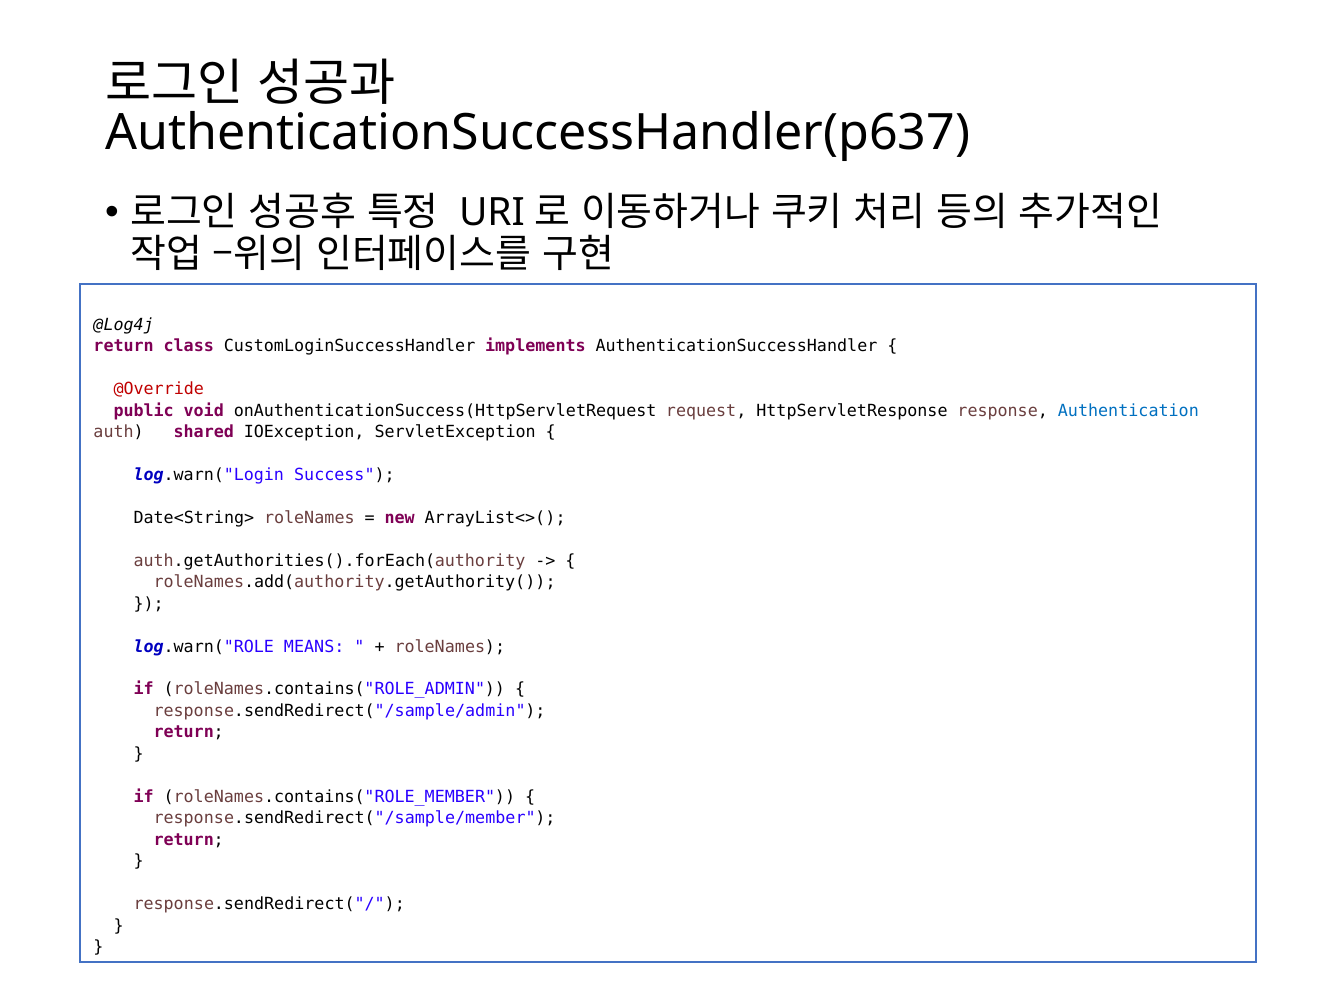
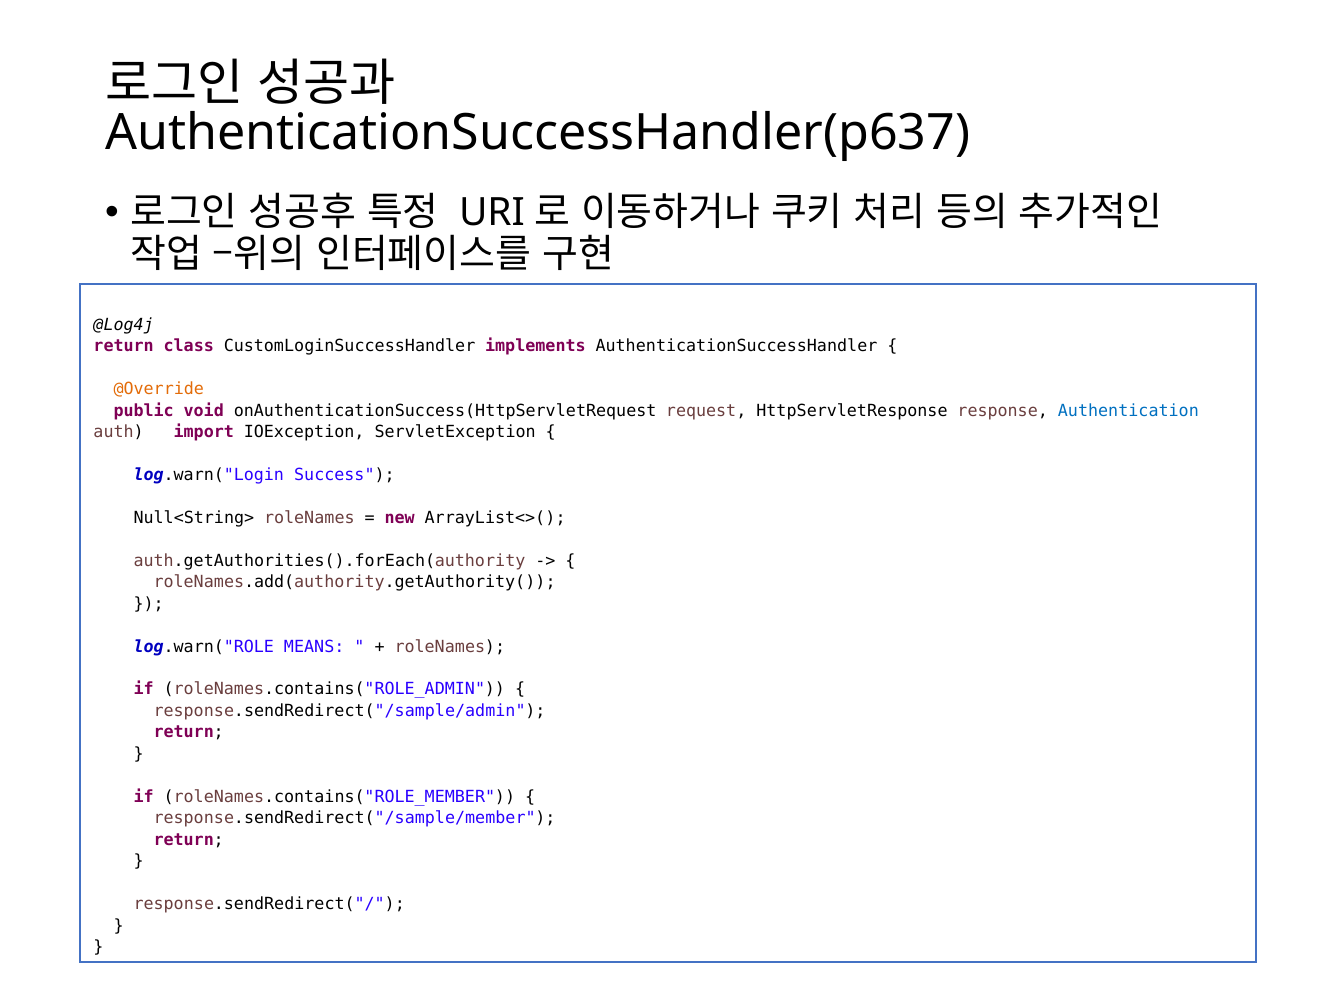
@Override colour: red -> orange
shared: shared -> import
Date<String>: Date<String> -> Null<String>
